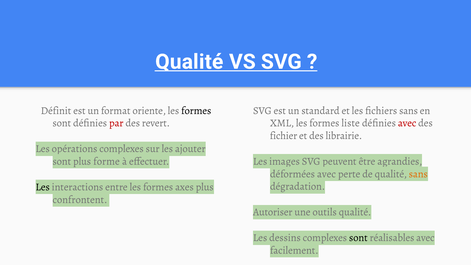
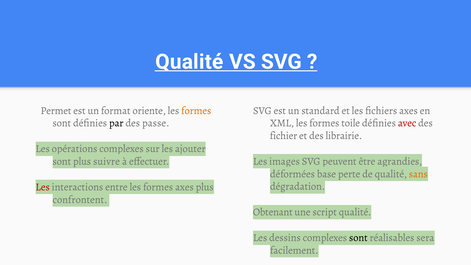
Définit: Définit -> Permet
formes at (196, 111) colour: black -> orange
fichiers sans: sans -> axes
par colour: red -> black
revert: revert -> passe
liste: liste -> toile
forme: forme -> suivre
avec at (326, 174): avec -> base
Les at (43, 187) colour: black -> red
Autoriser: Autoriser -> Obtenant
outils: outils -> script
réalisables avec: avec -> sera
